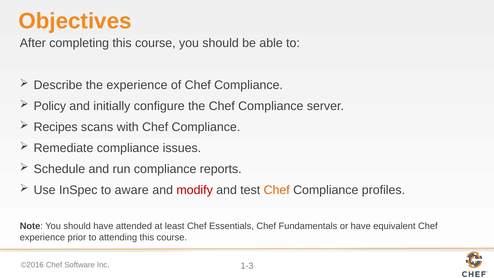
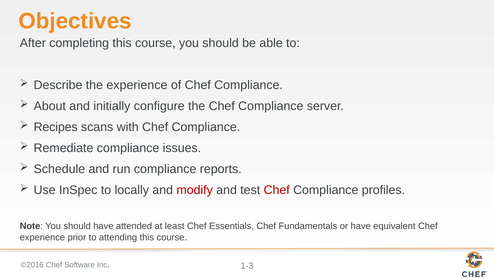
Policy: Policy -> About
aware: aware -> locally
Chef at (277, 190) colour: orange -> red
